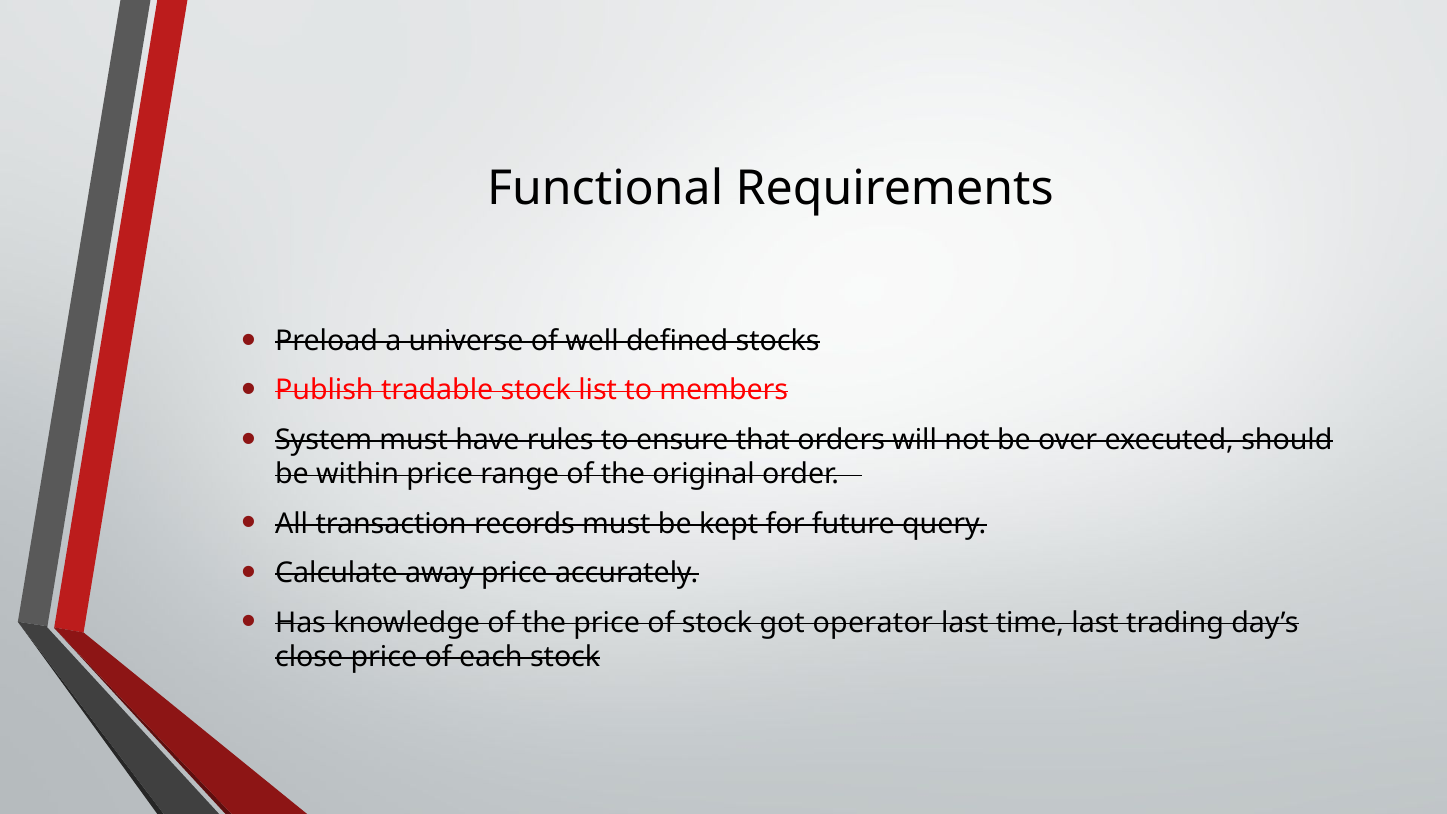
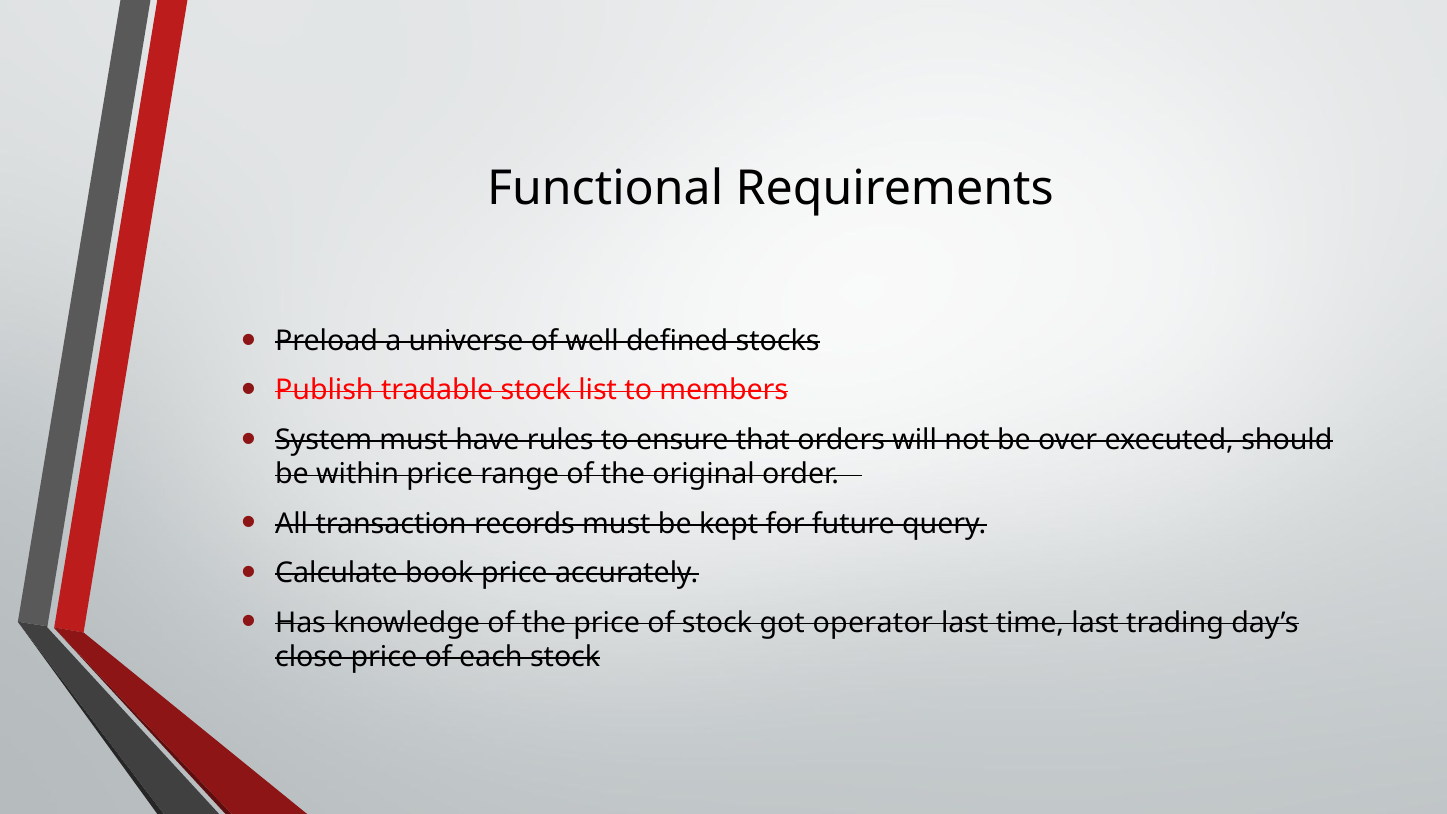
away: away -> book
